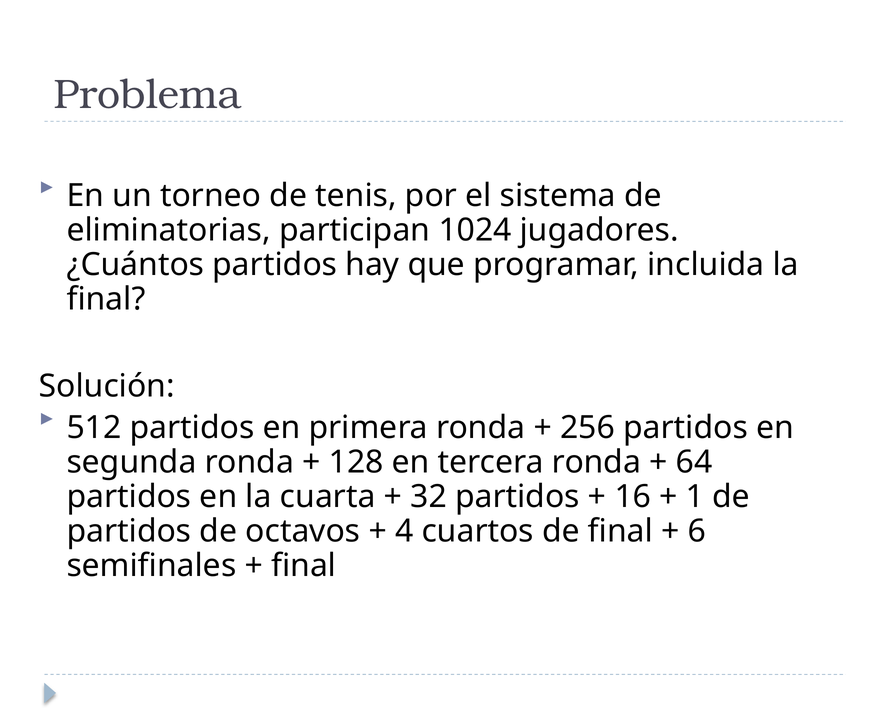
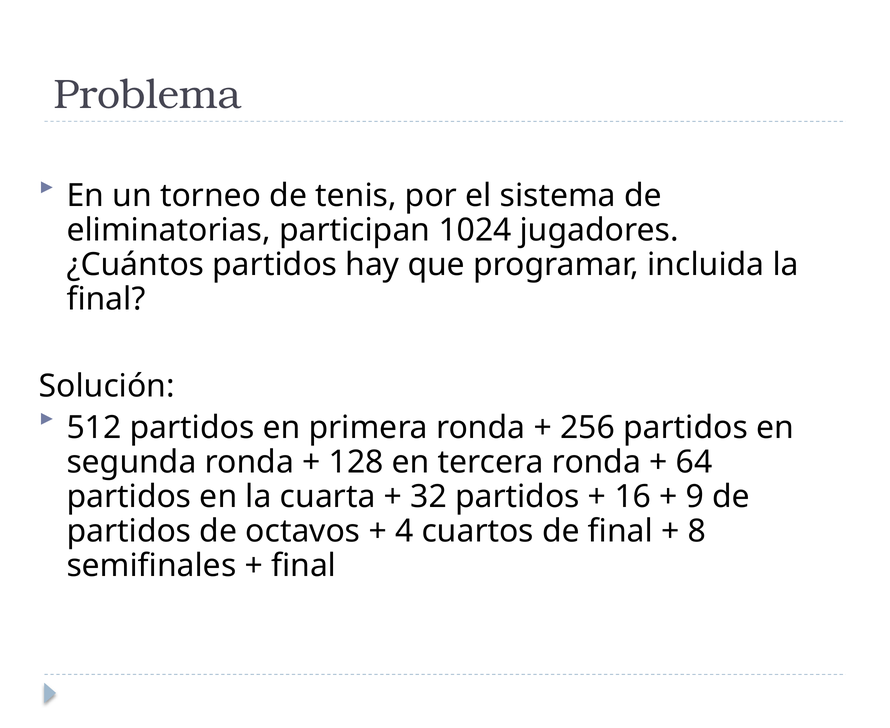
1: 1 -> 9
6: 6 -> 8
